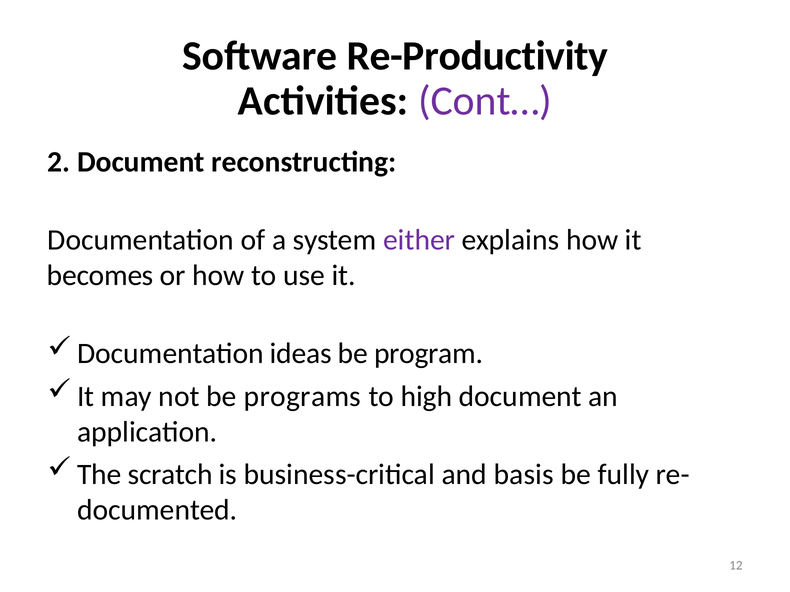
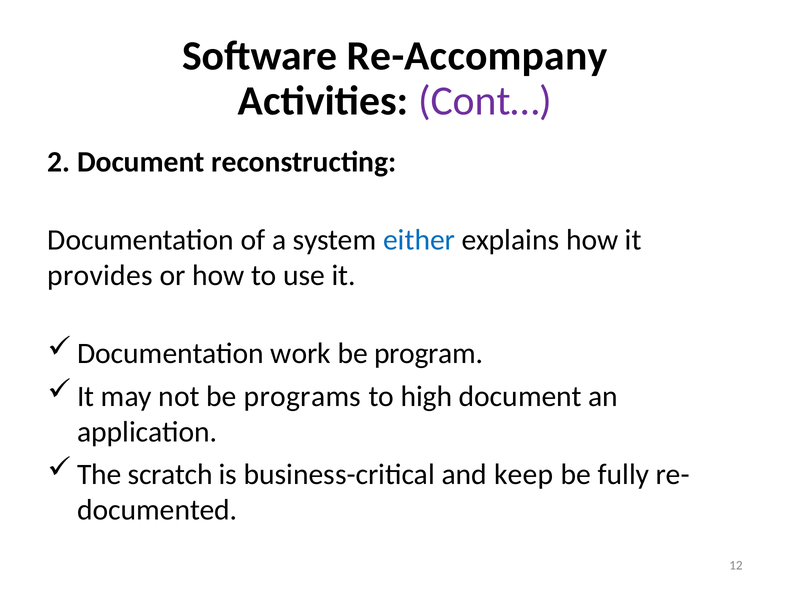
Re-Productivity: Re-Productivity -> Re-Accompany
either colour: purple -> blue
becomes: becomes -> provides
ideas: ideas -> work
basis: basis -> keep
